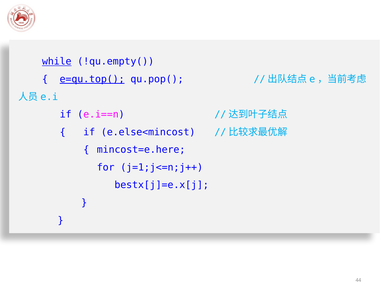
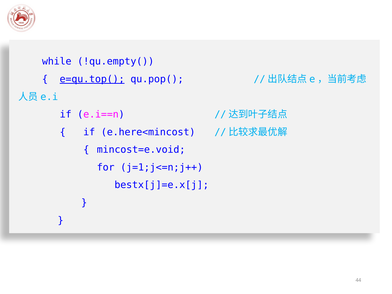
while underline: present -> none
e.else<mincost: e.else<mincost -> e.here<mincost
mincost=e.here: mincost=e.here -> mincost=e.void
